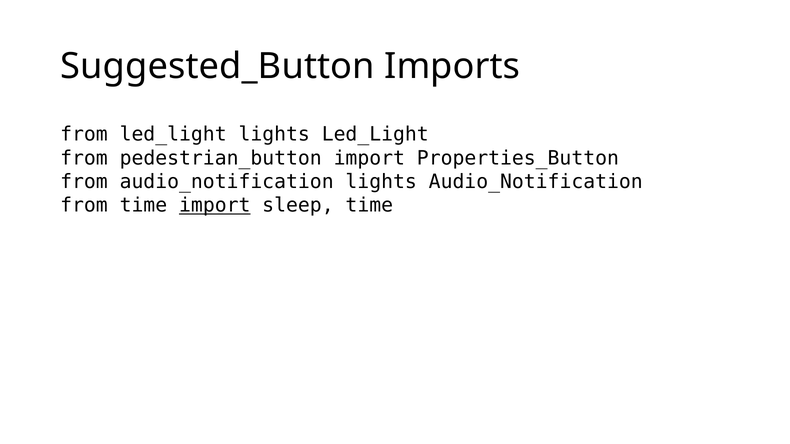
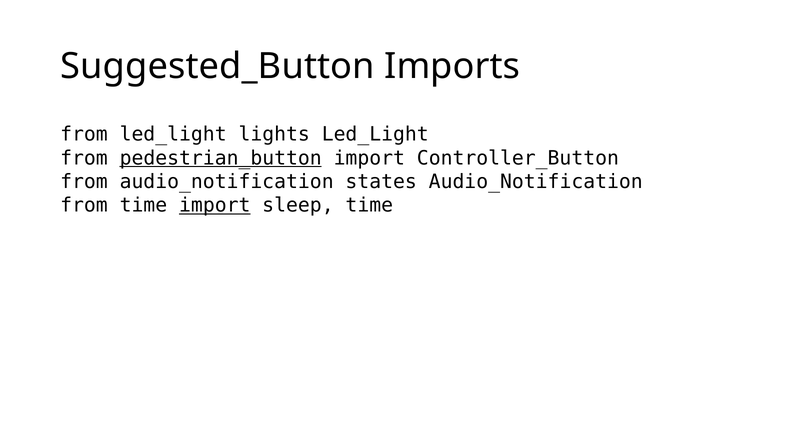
pedestrian_button underline: none -> present
Properties_Button: Properties_Button -> Controller_Button
audio_notification lights: lights -> states
